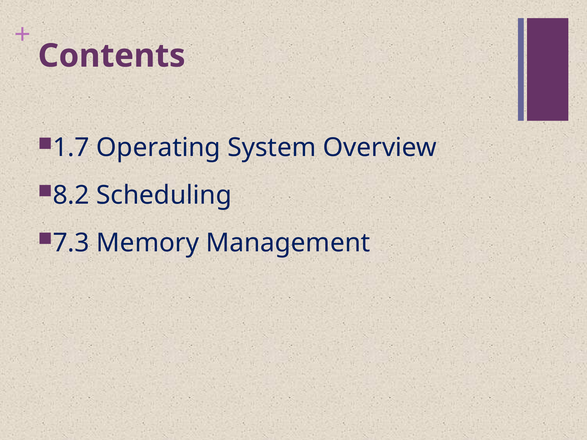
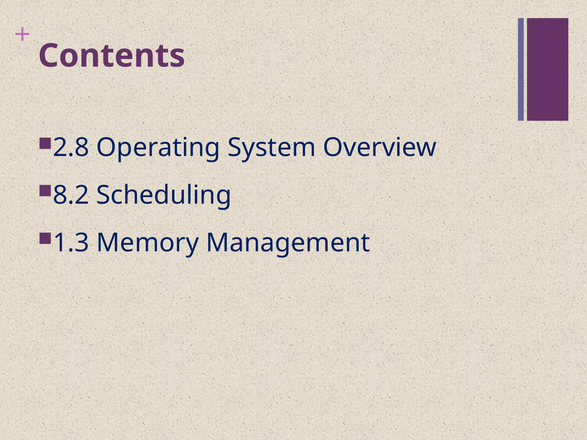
1.7: 1.7 -> 2.8
7.3: 7.3 -> 1.3
